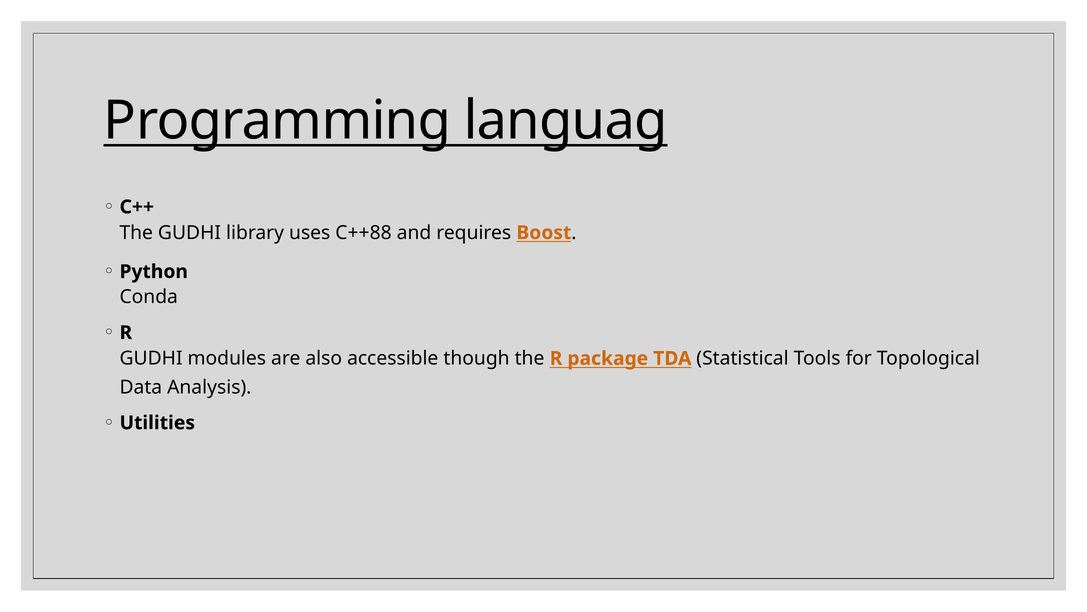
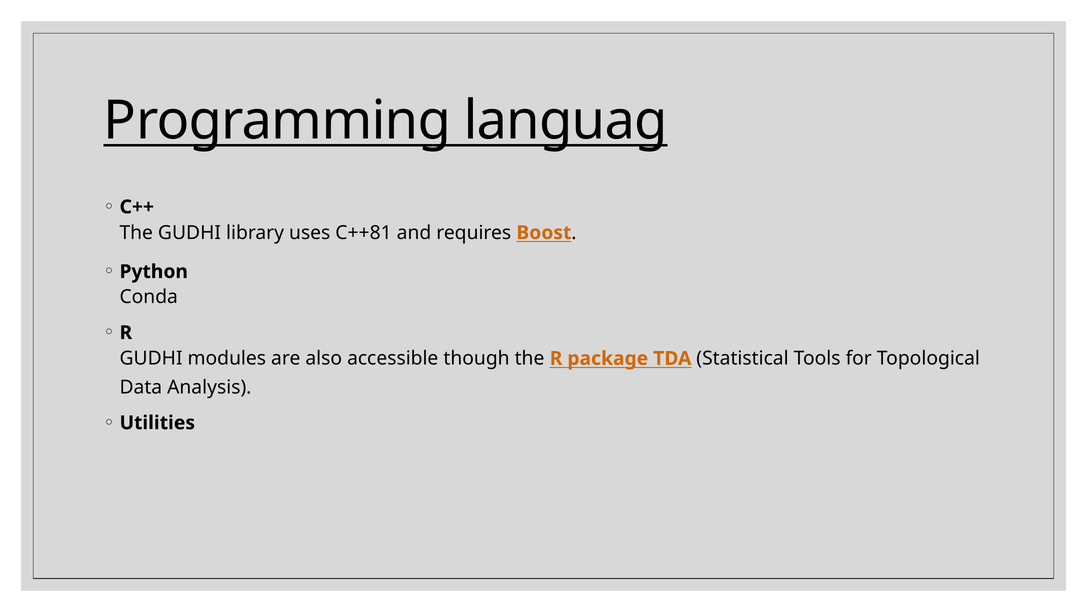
C++88: C++88 -> C++81
